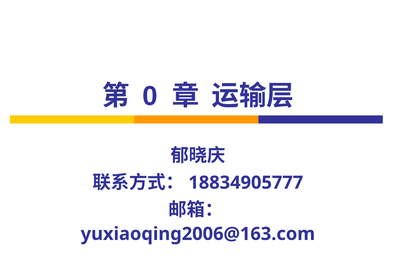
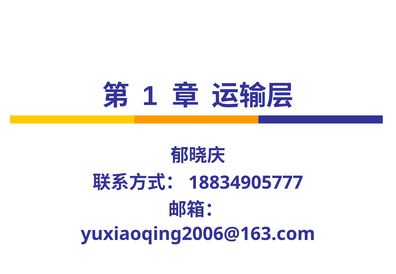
0: 0 -> 1
